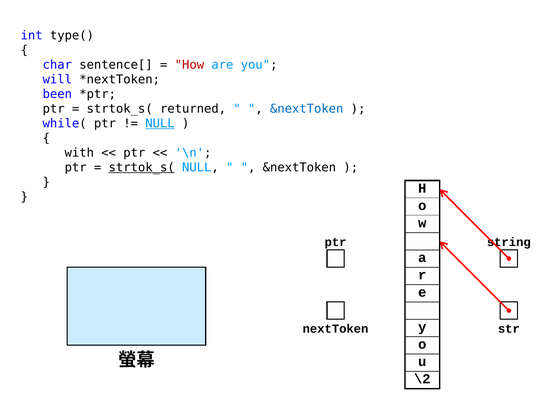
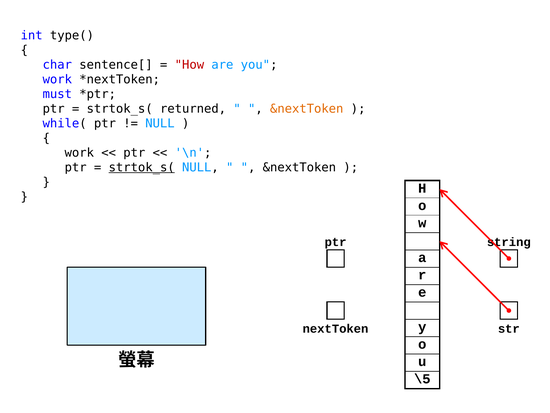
will at (57, 79): will -> work
been: been -> must
&nextToken at (307, 109) colour: blue -> orange
NULL at (160, 123) underline: present -> none
with at (79, 153): with -> work
\2: \2 -> \5
